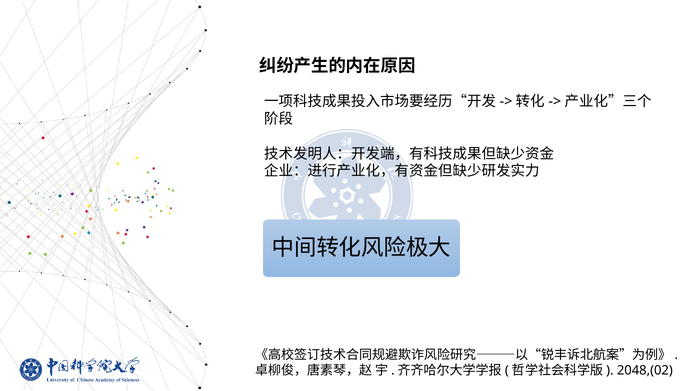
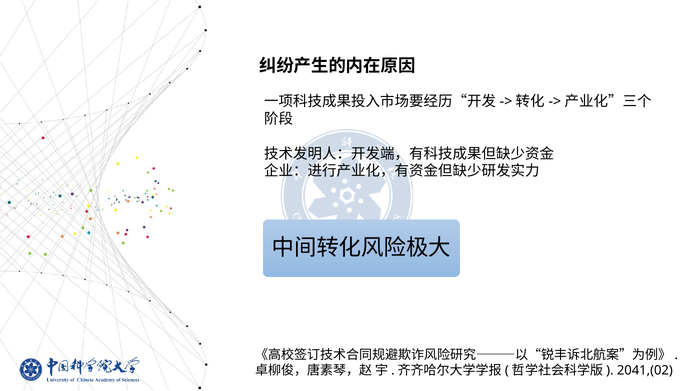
2048,(02: 2048,(02 -> 2041,(02
